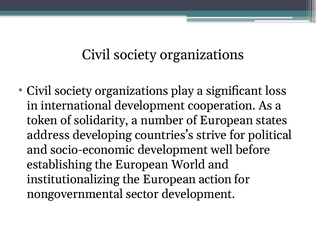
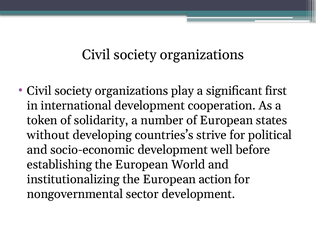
loss: loss -> first
address: address -> without
